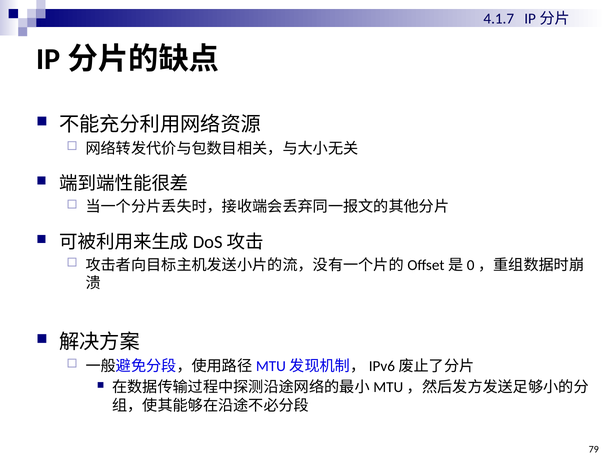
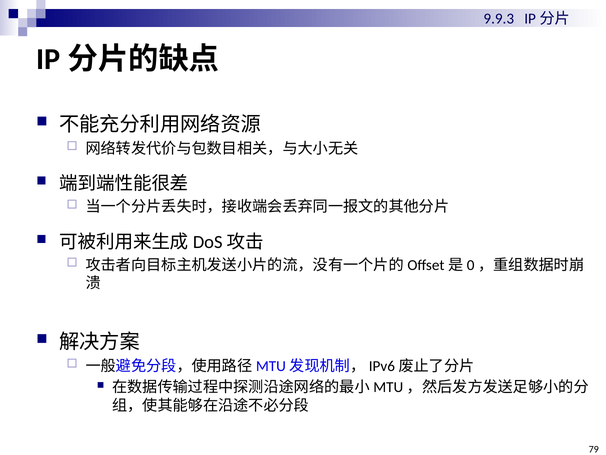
4.1.7: 4.1.7 -> 9.9.3
